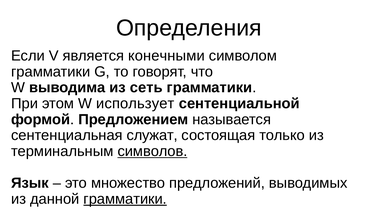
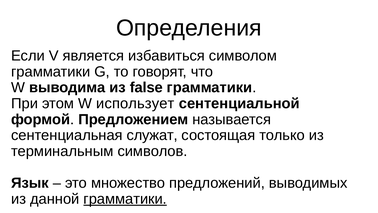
конечными: конечными -> избавиться
сеть: сеть -> false
символов underline: present -> none
